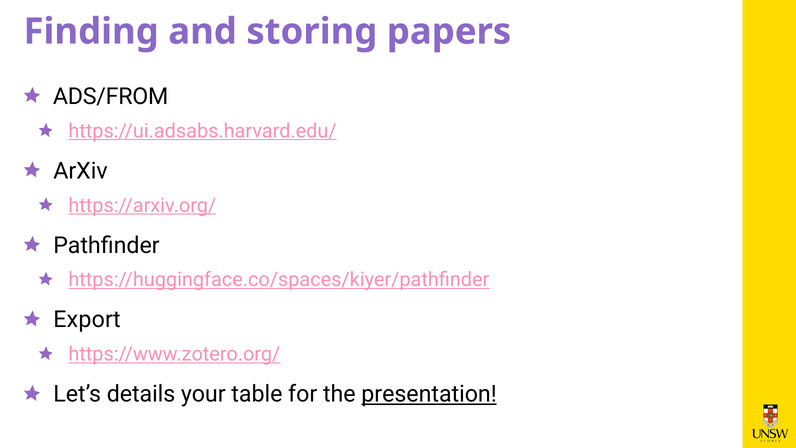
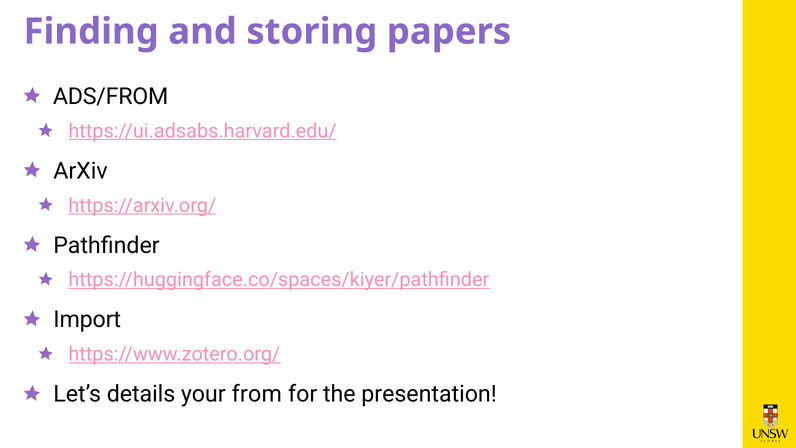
Export: Export -> Import
table: table -> from
presentation underline: present -> none
